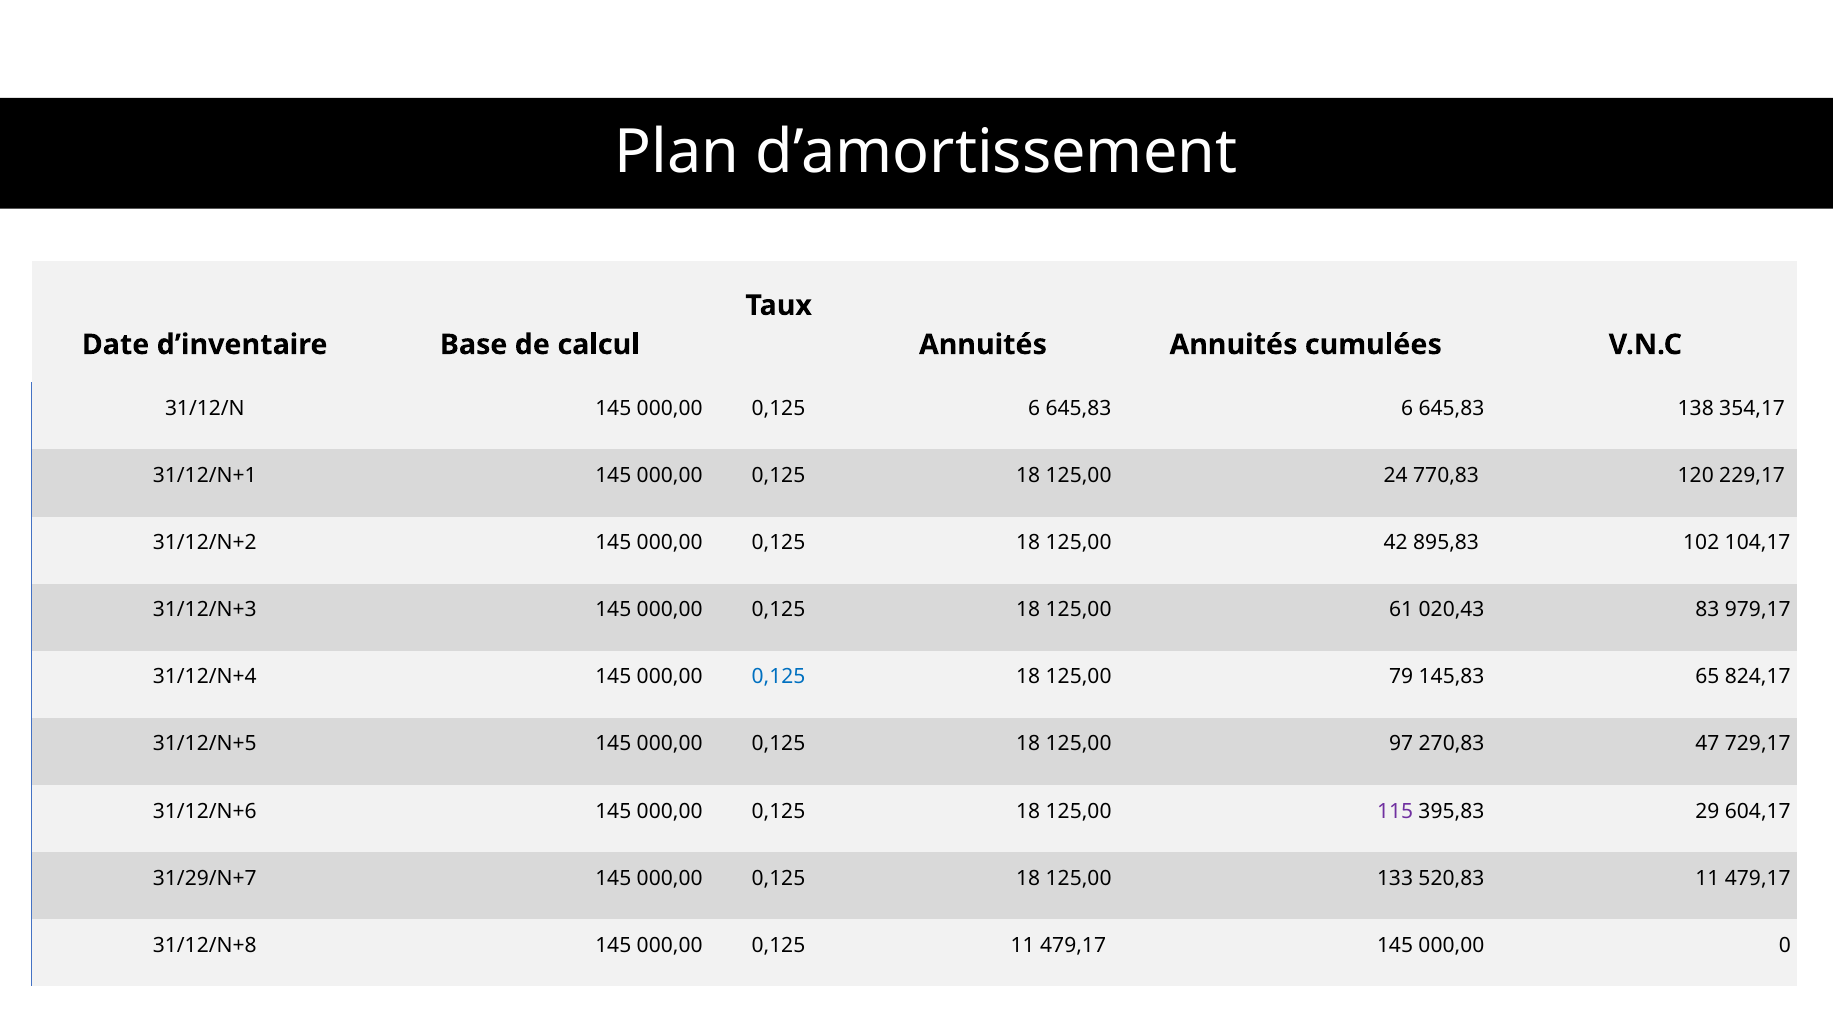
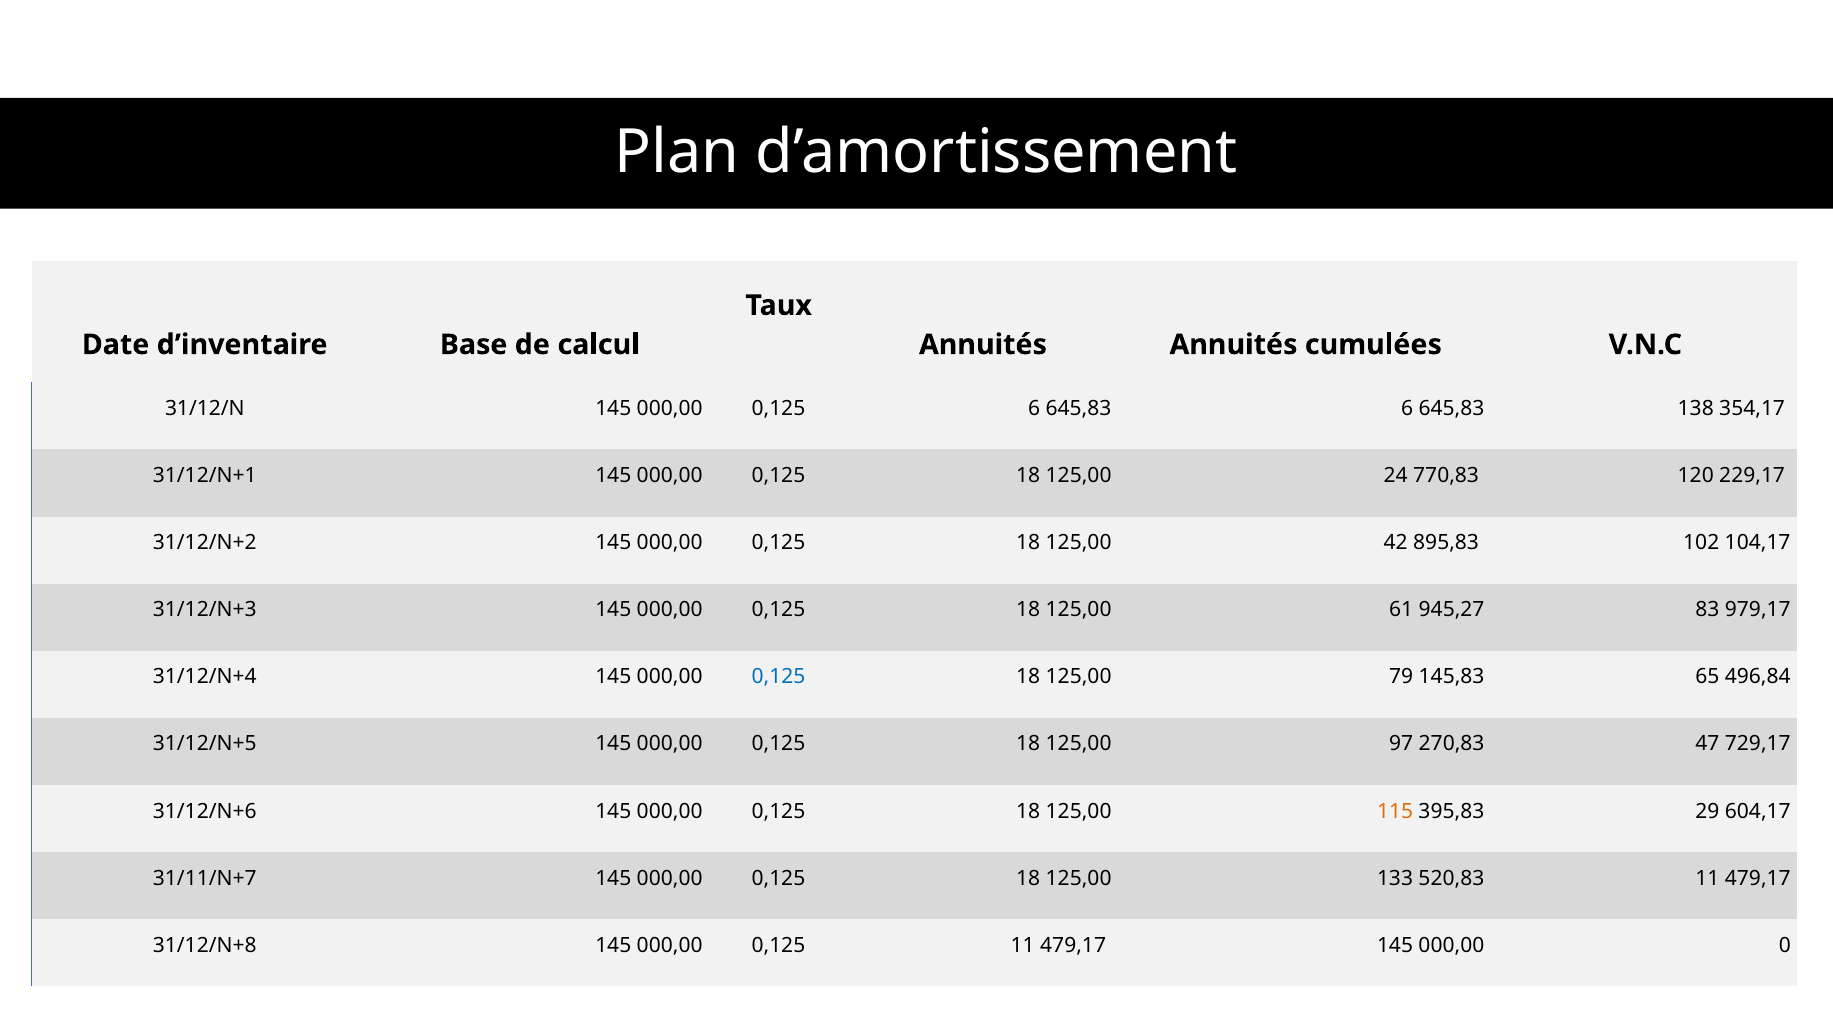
020,43: 020,43 -> 945,27
824,17: 824,17 -> 496,84
115 colour: purple -> orange
31/29/N+7: 31/29/N+7 -> 31/11/N+7
